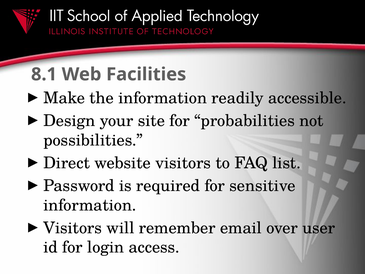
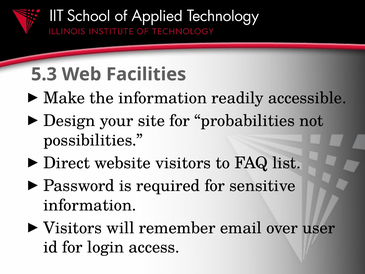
8.1: 8.1 -> 5.3
